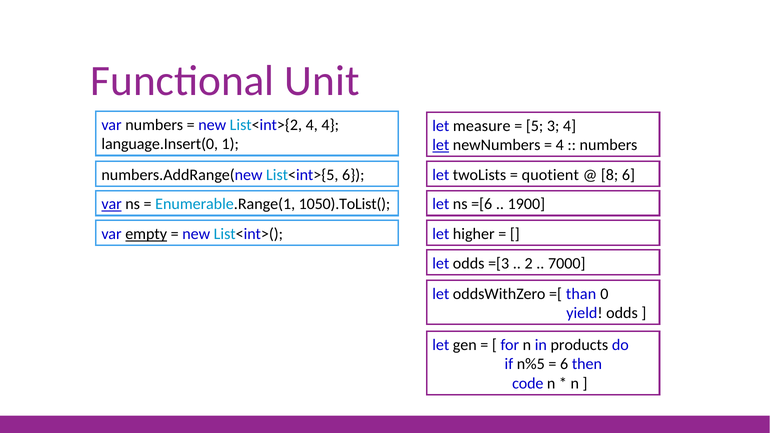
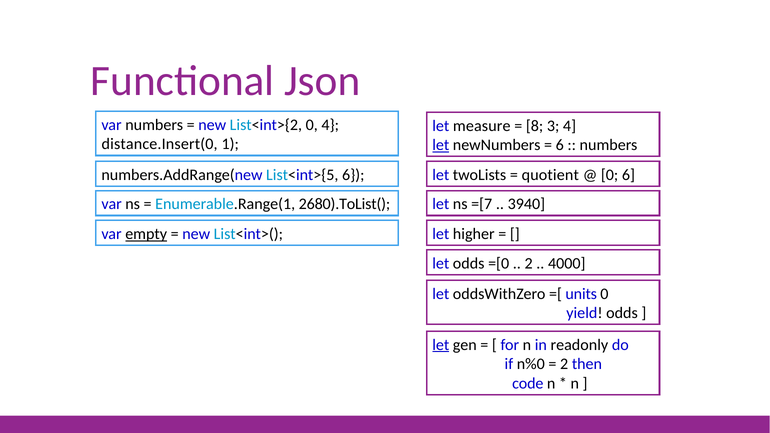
Unit: Unit -> Json
List<int>{2 4: 4 -> 0
5: 5 -> 8
language.Insert(0: language.Insert(0 -> distance.Insert(0
4 at (560, 145): 4 -> 6
8 at (610, 175): 8 -> 0
var at (112, 204) underline: present -> none
1050).ToList(: 1050).ToList( -> 2680).ToList(
=[6: =[6 -> =[7
1900: 1900 -> 3940
=[3: =[3 -> =[0
7000: 7000 -> 4000
than: than -> units
let at (441, 345) underline: none -> present
products: products -> readonly
n%5: n%5 -> n%0
6 at (564, 364): 6 -> 2
